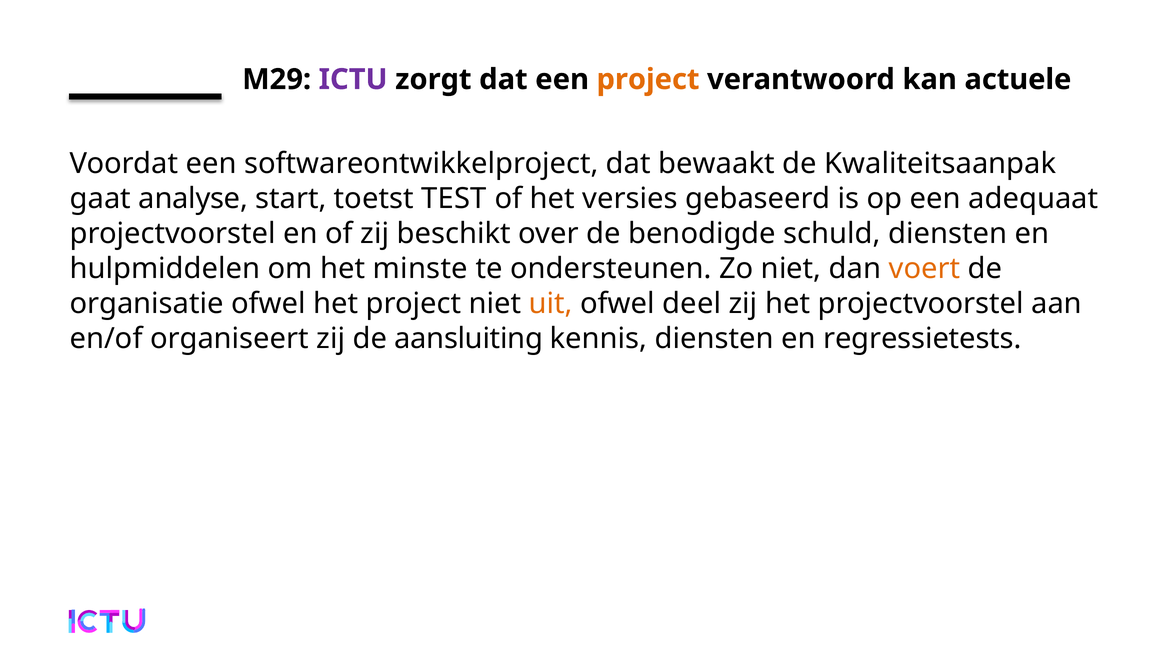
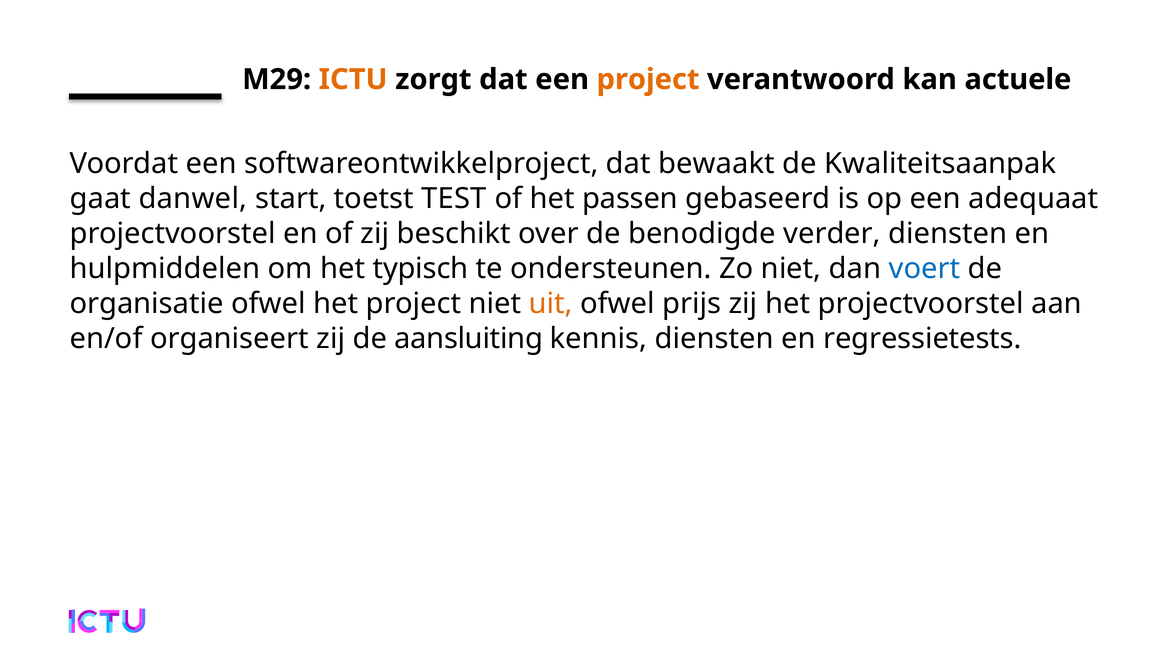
ICTU colour: purple -> orange
analyse: analyse -> danwel
versies: versies -> passen
schuld: schuld -> verder
minste: minste -> typisch
voert colour: orange -> blue
deel: deel -> prijs
